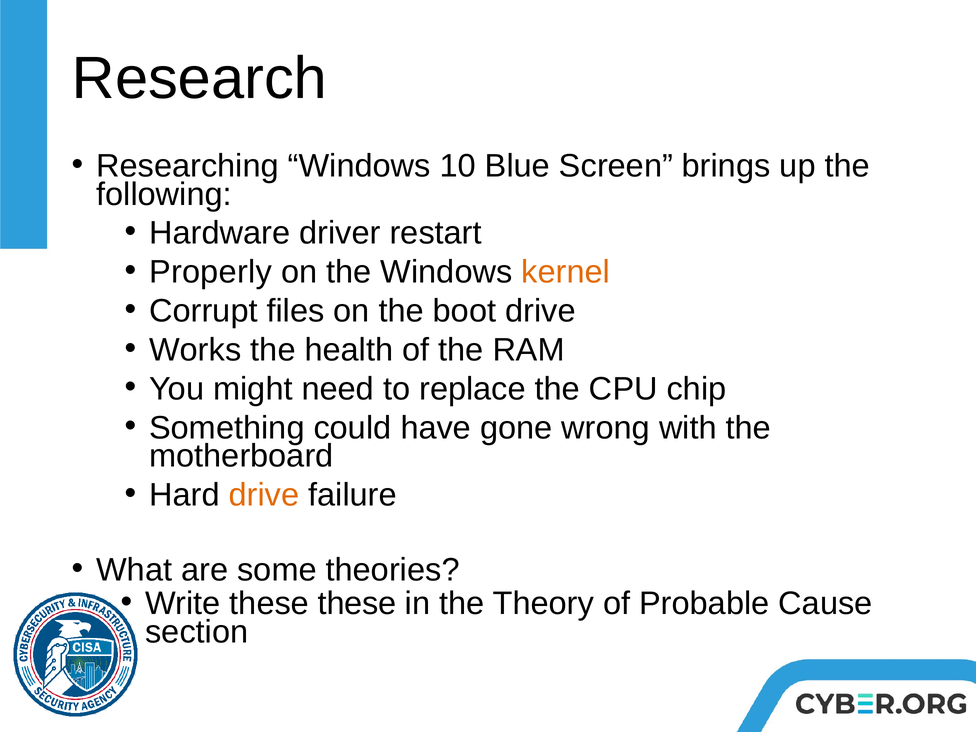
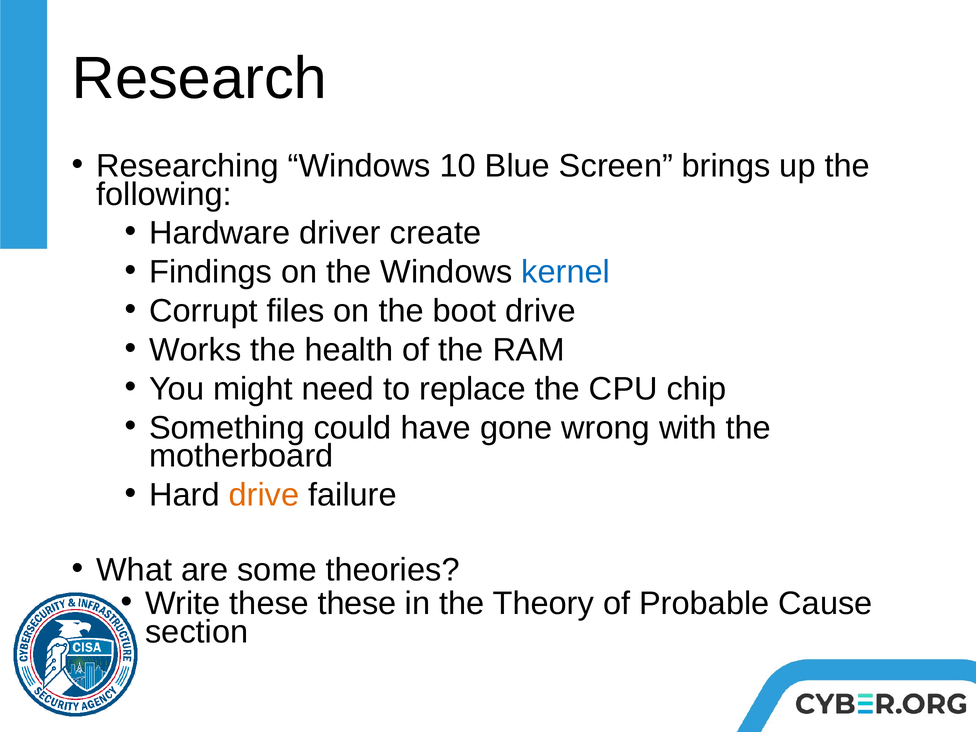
restart: restart -> create
Properly: Properly -> Findings
kernel colour: orange -> blue
